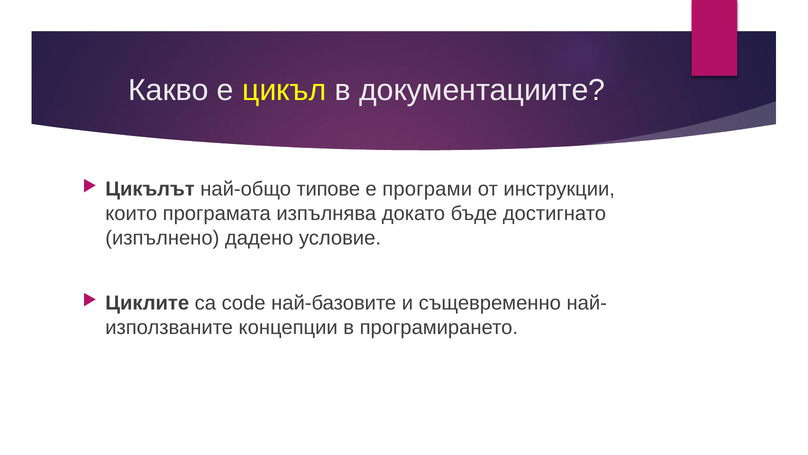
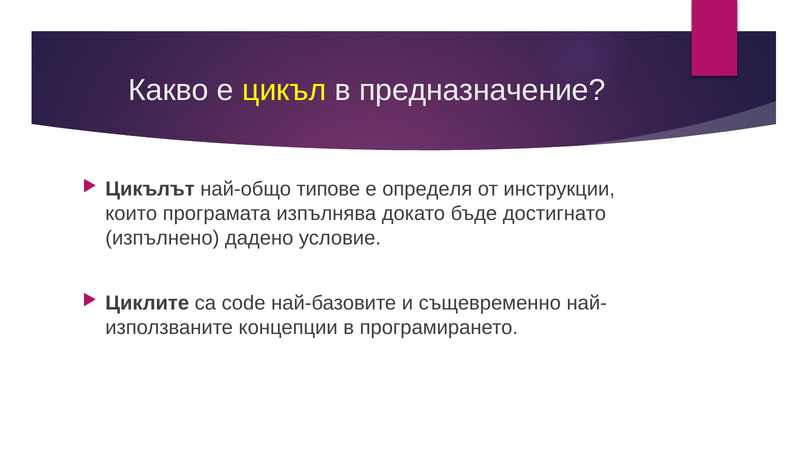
документациите: документациите -> предназначение
програми: програми -> определя
